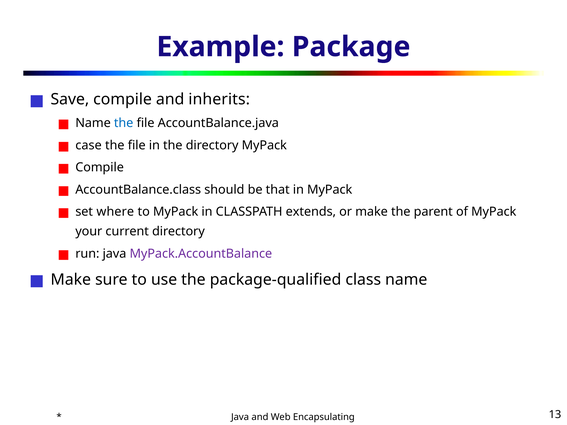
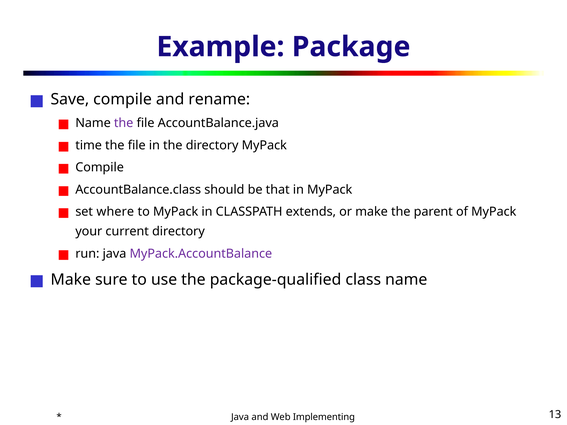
inherits: inherits -> rename
the at (124, 123) colour: blue -> purple
case: case -> time
Encapsulating: Encapsulating -> Implementing
